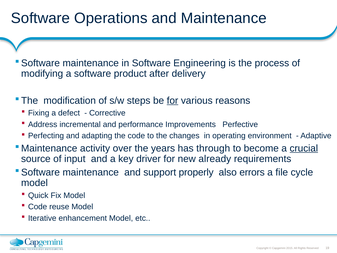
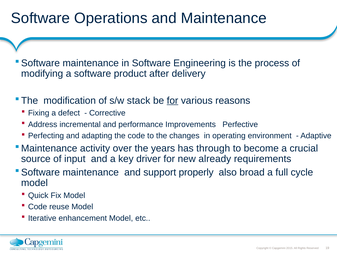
steps: steps -> stack
crucial underline: present -> none
errors: errors -> broad
file: file -> full
